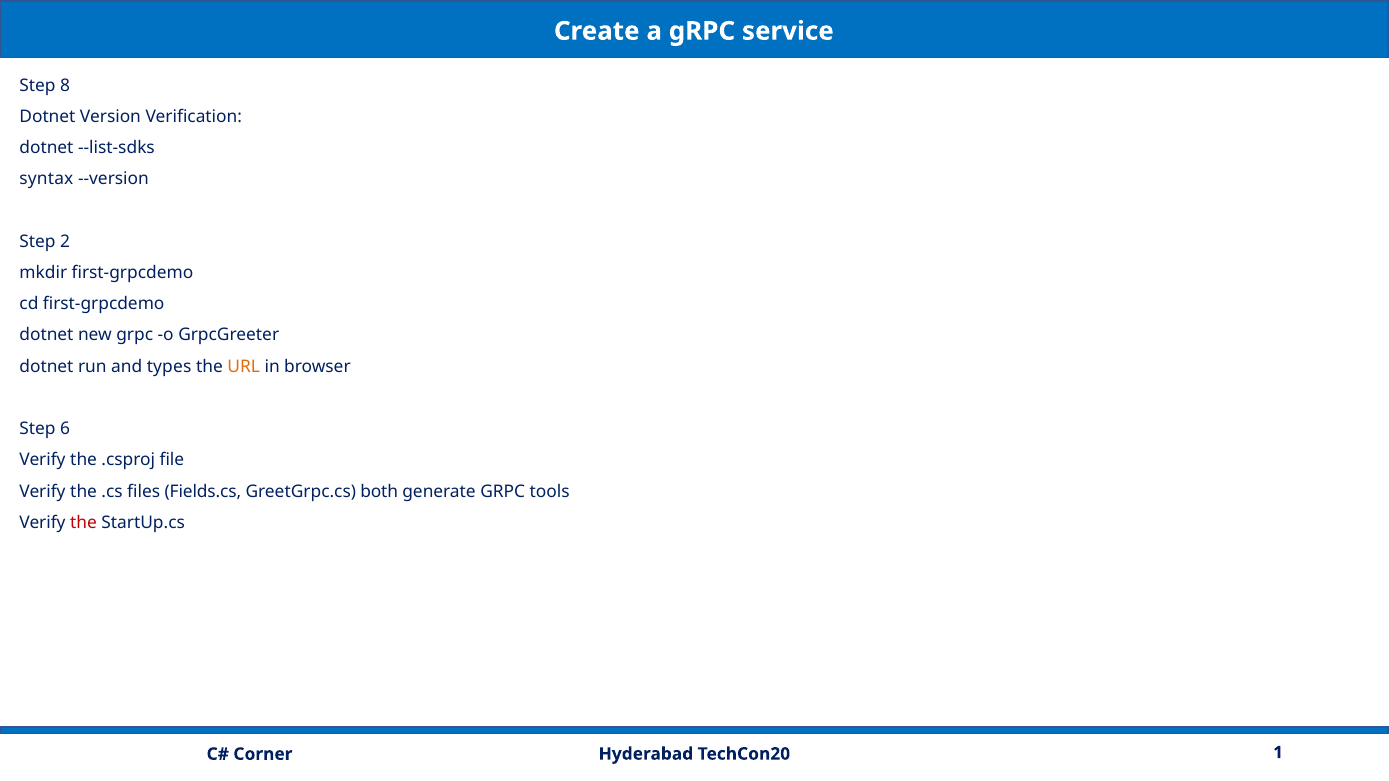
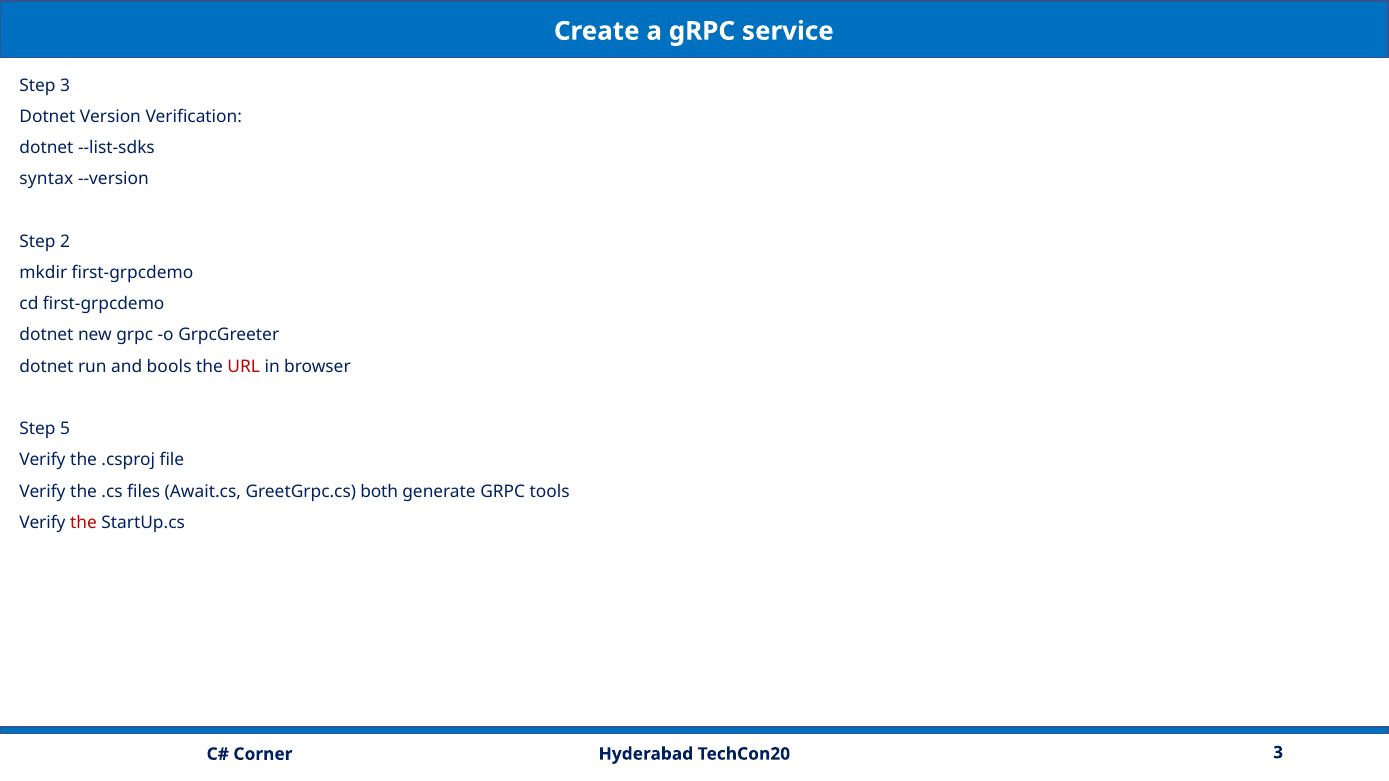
Step 8: 8 -> 3
types: types -> bools
URL colour: orange -> red
6: 6 -> 5
Fields.cs: Fields.cs -> Await.cs
TechCon20 1: 1 -> 3
